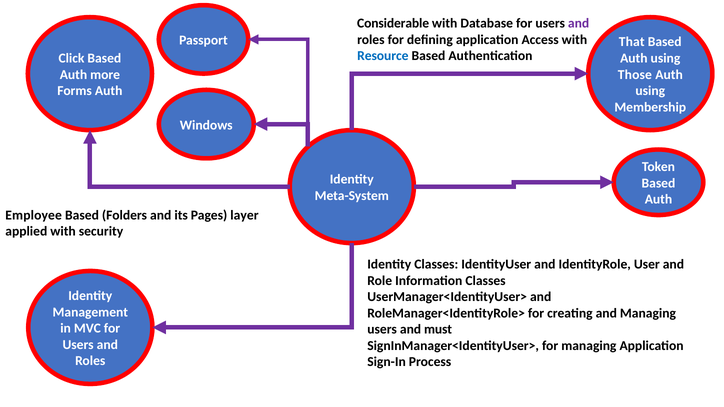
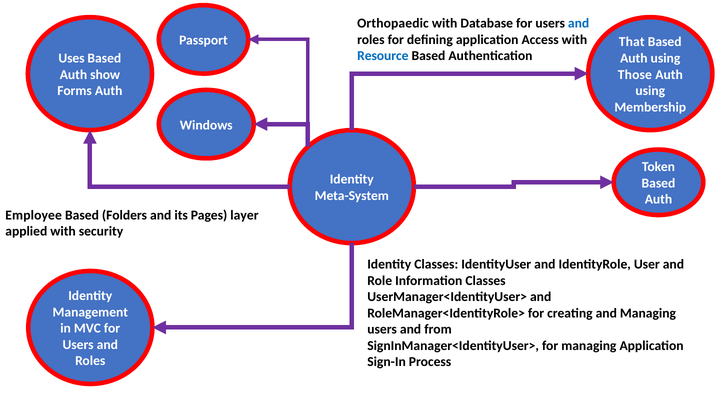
Considerable: Considerable -> Orthopaedic
and at (579, 23) colour: purple -> blue
Click: Click -> Uses
more: more -> show
must: must -> from
